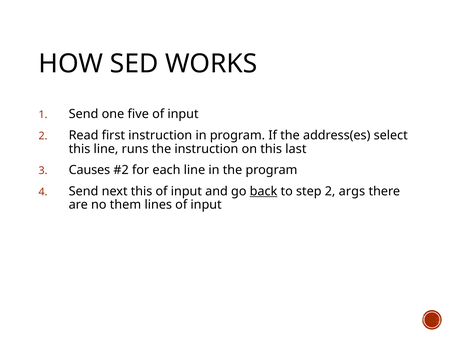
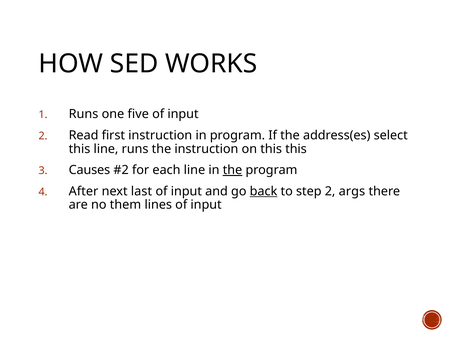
Send at (84, 114): Send -> Runs
this last: last -> this
the at (232, 170) underline: none -> present
Send at (84, 191): Send -> After
next this: this -> last
